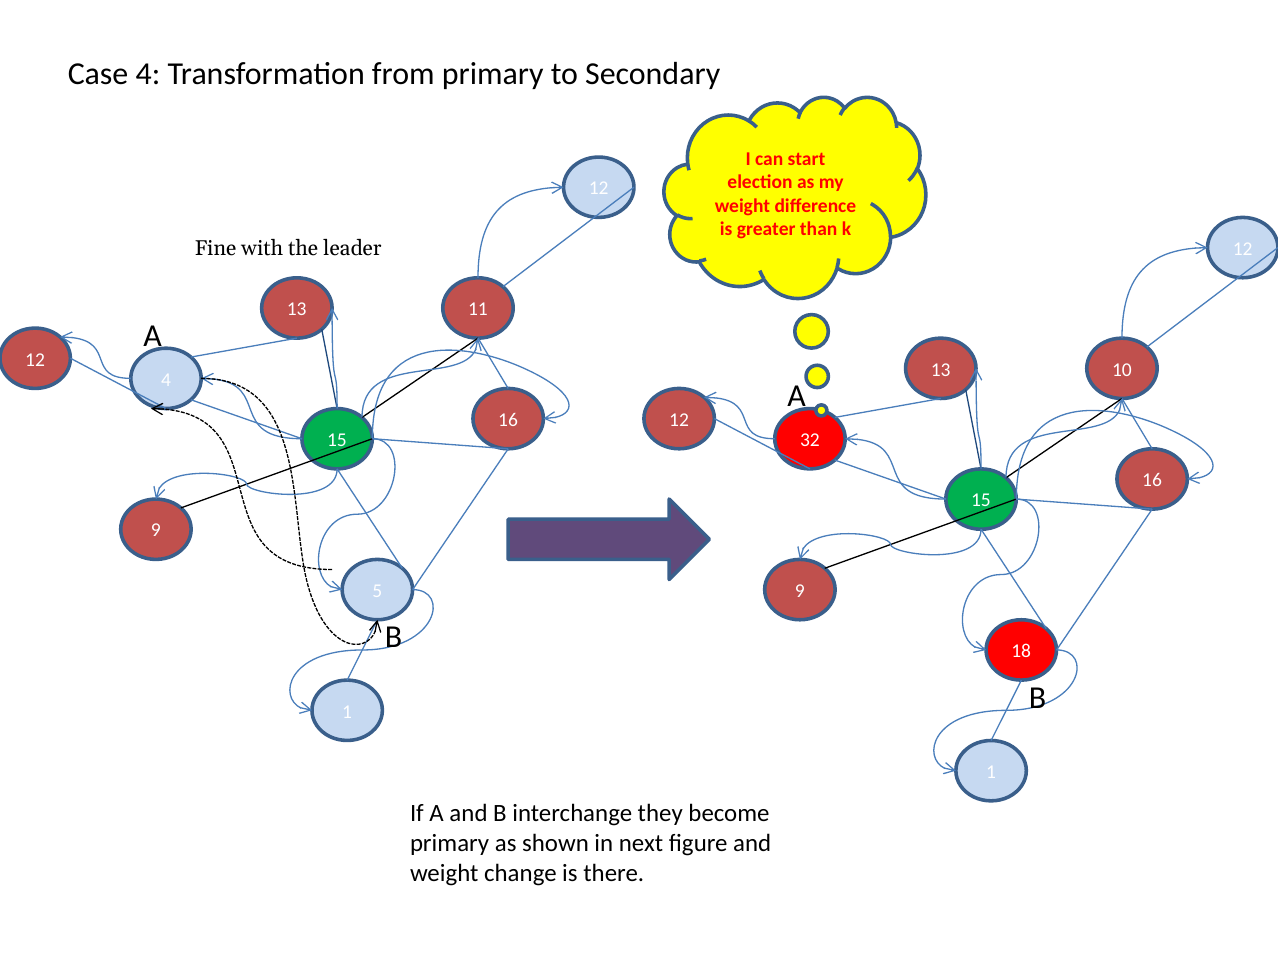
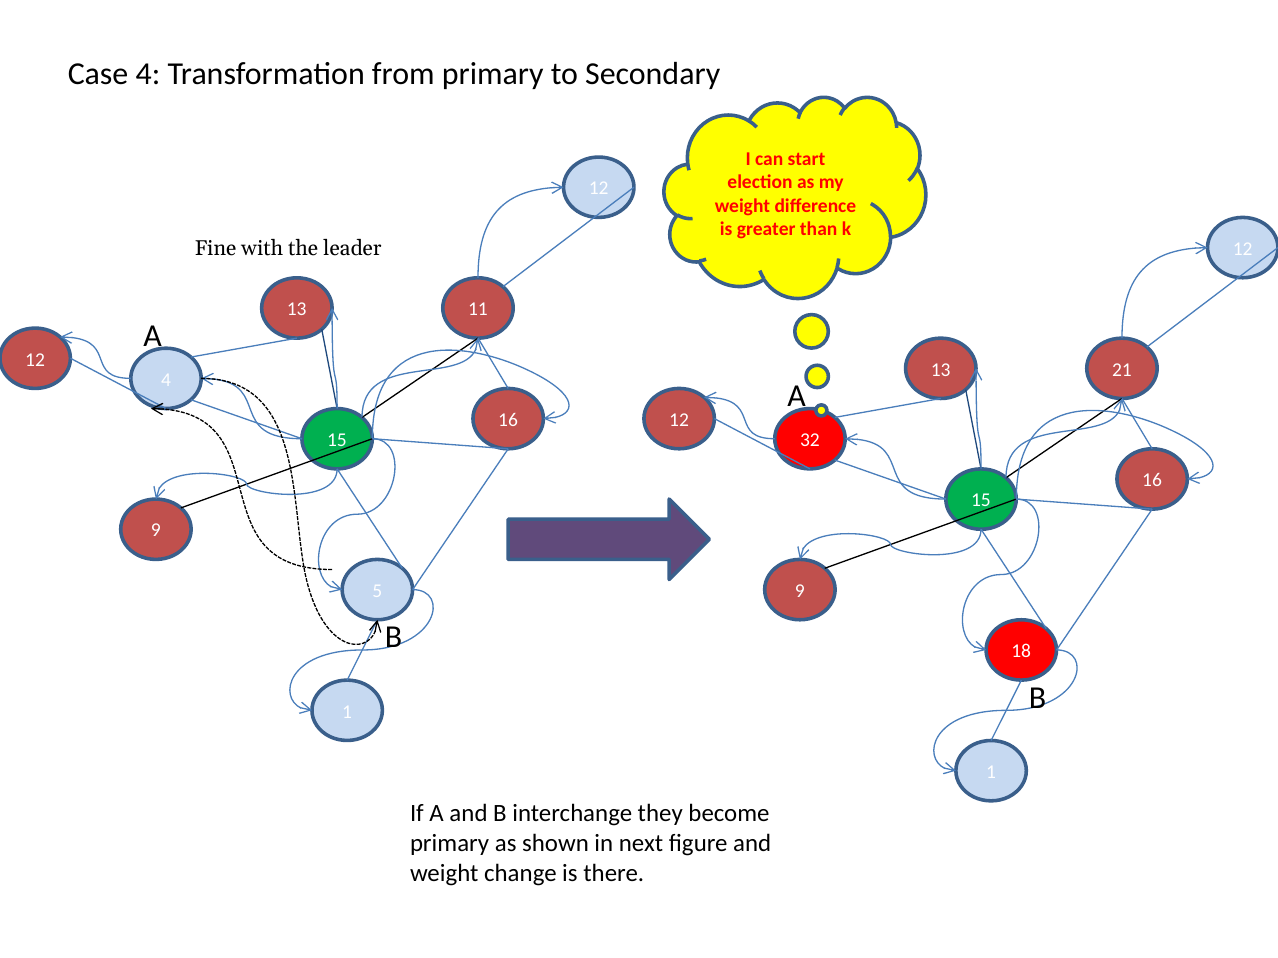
10: 10 -> 21
